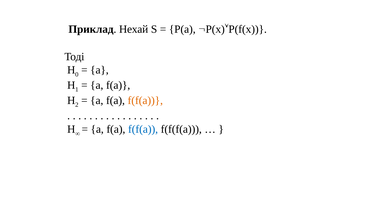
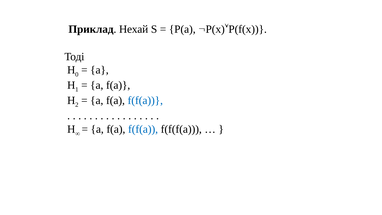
f(f(a at (145, 100) colour: orange -> blue
